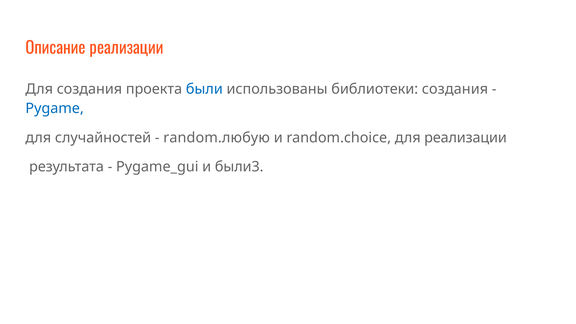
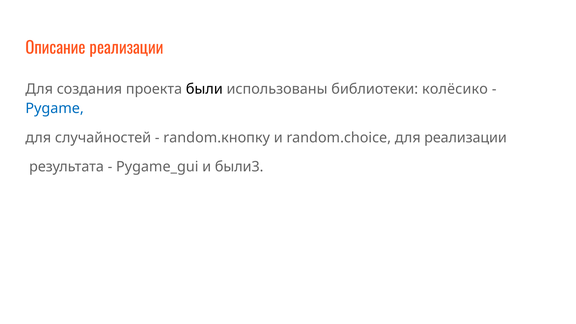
были colour: blue -> black
библиотеки создания: создания -> колёсико
random.любую: random.любую -> random.кнопку
